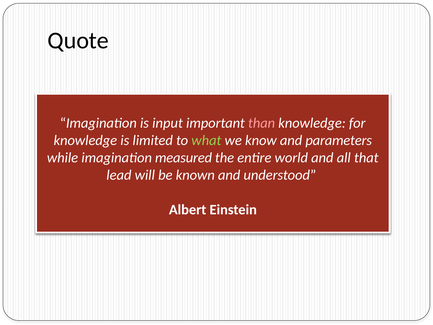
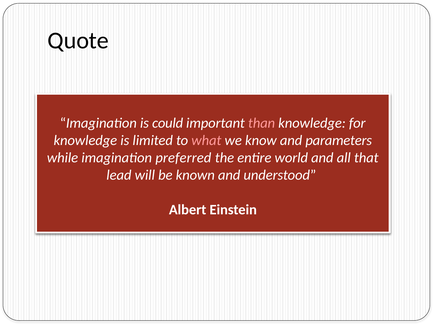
input: input -> could
what colour: light green -> pink
measured: measured -> preferred
